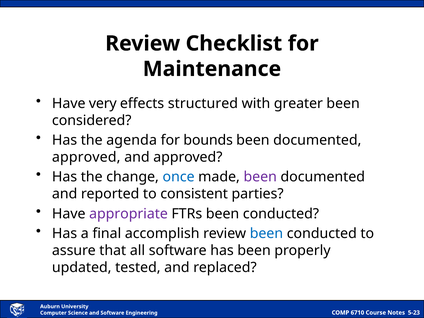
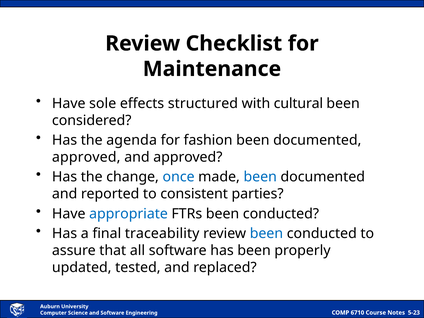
very: very -> sole
greater: greater -> cultural
bounds: bounds -> fashion
been at (260, 177) colour: purple -> blue
appropriate colour: purple -> blue
accomplish: accomplish -> traceability
